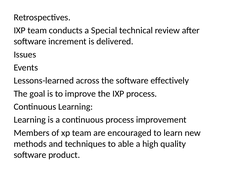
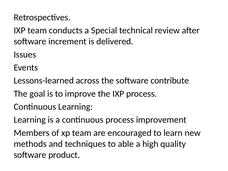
effectively: effectively -> contribute
